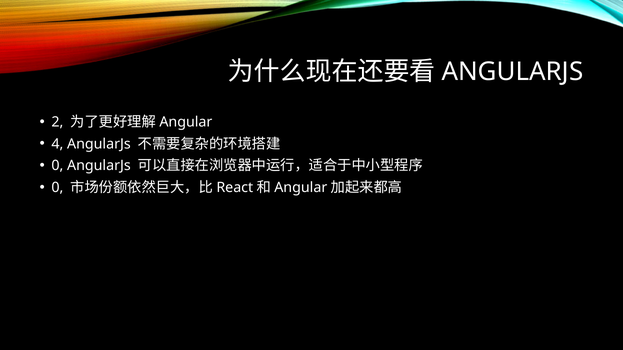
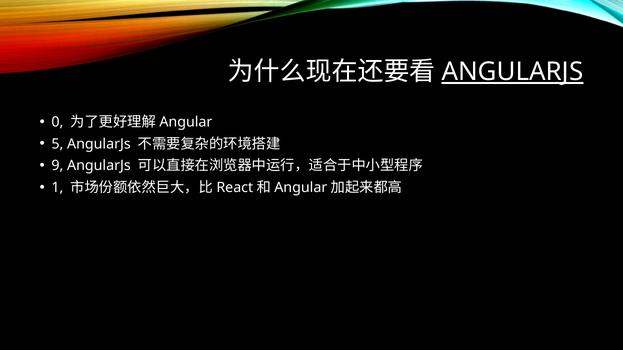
ANGULARJS at (512, 72) underline: none -> present
2: 2 -> 0
4: 4 -> 5
0 at (57, 166): 0 -> 9
0 at (57, 188): 0 -> 1
